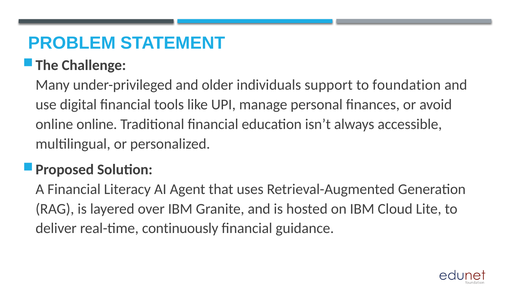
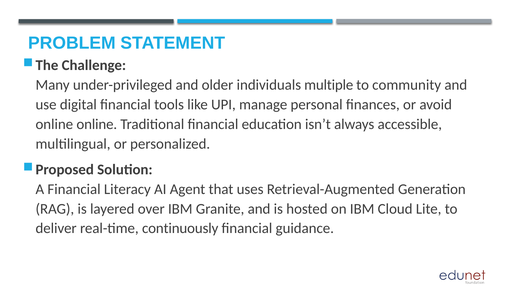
support: support -> multiple
foundation: foundation -> community
